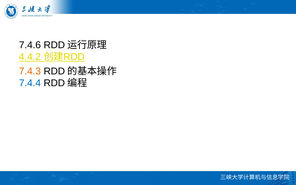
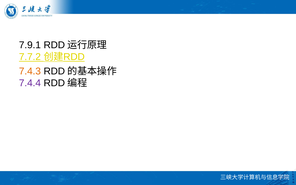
7.4.6: 7.4.6 -> 7.9.1
4.4.2: 4.4.2 -> 7.7.2
7.4.4 colour: blue -> purple
